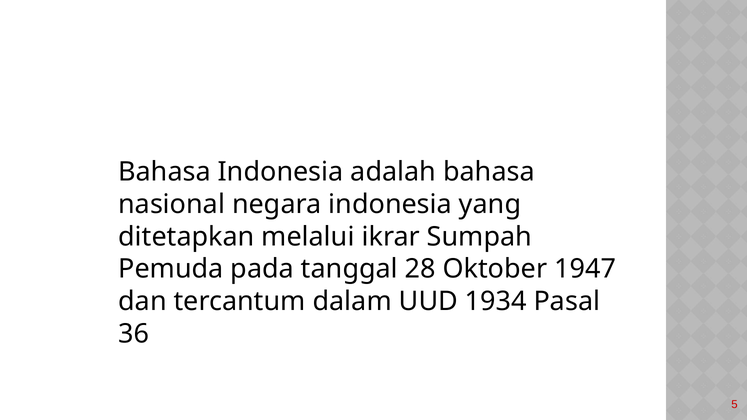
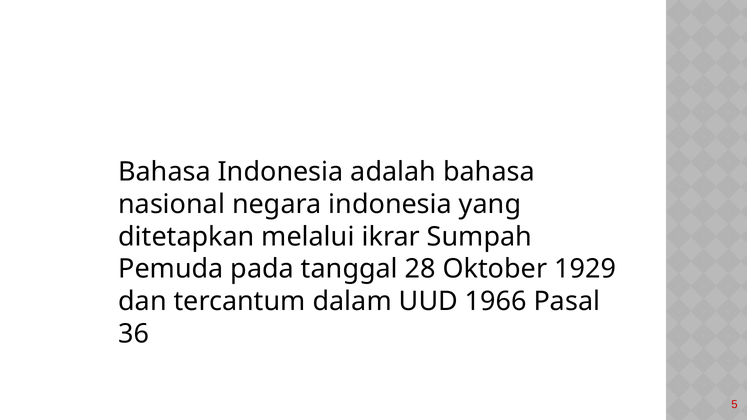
1947: 1947 -> 1929
1934: 1934 -> 1966
